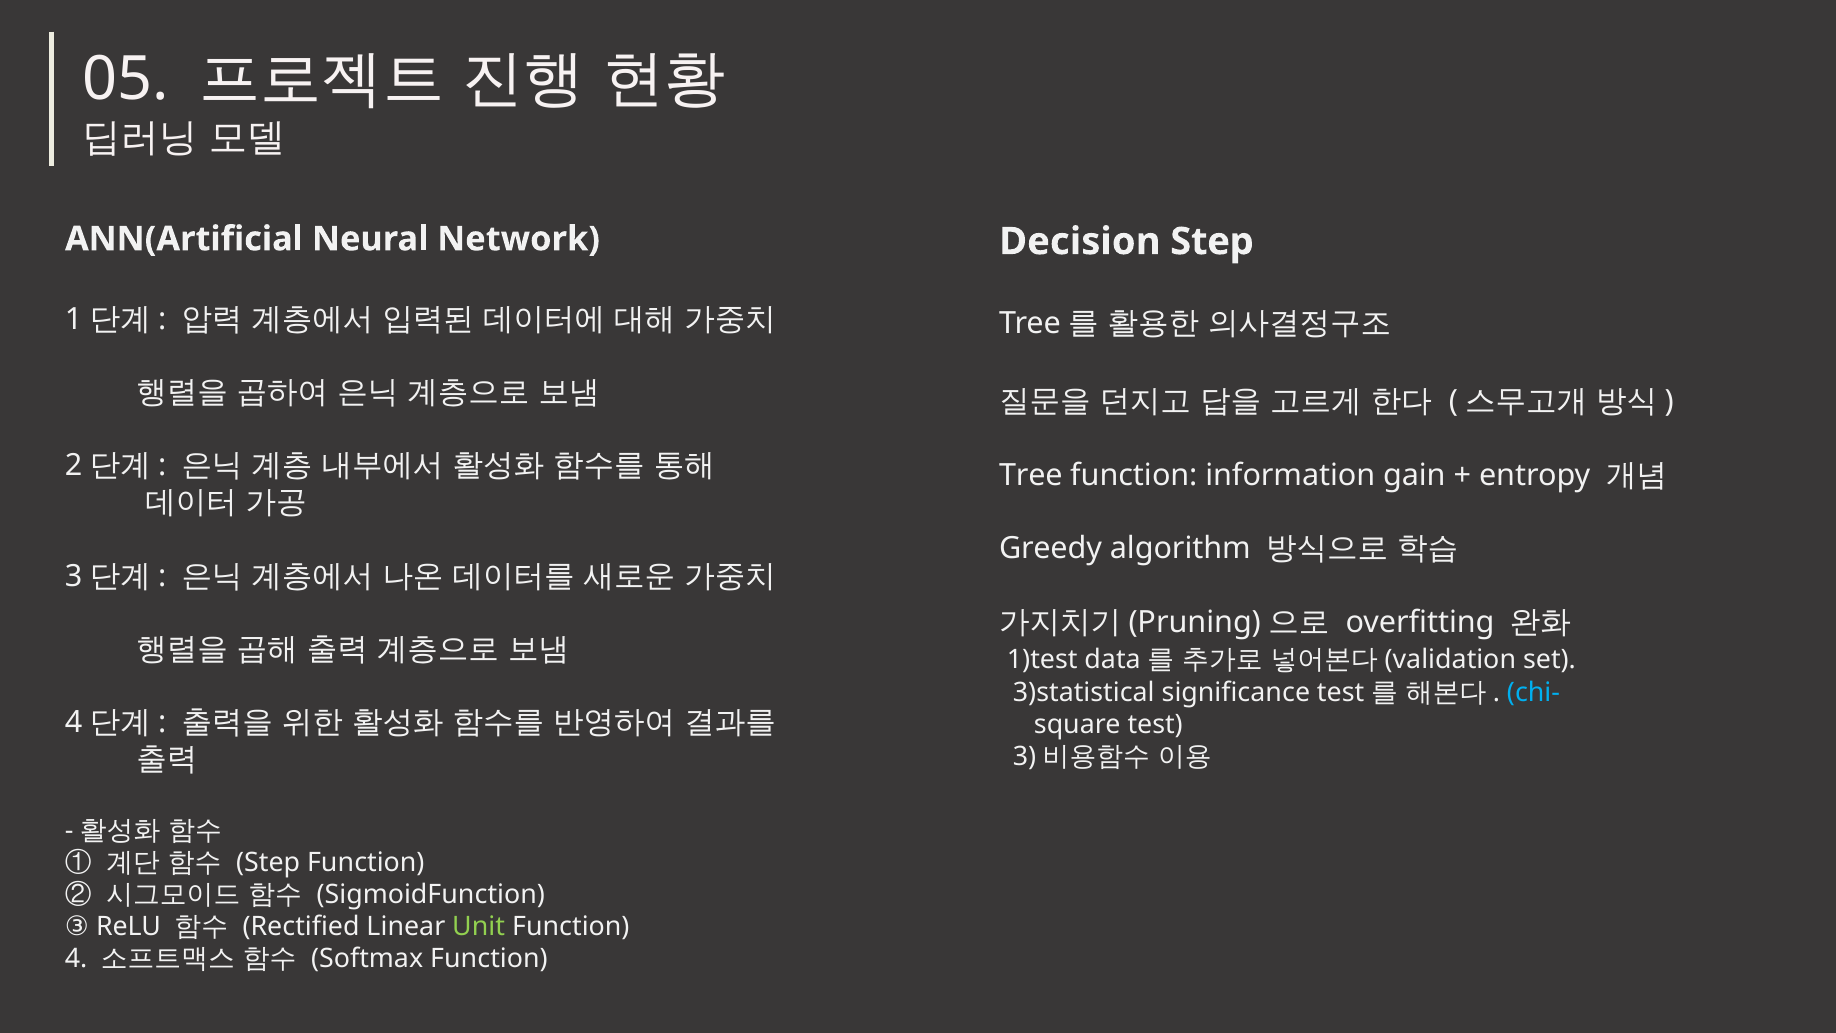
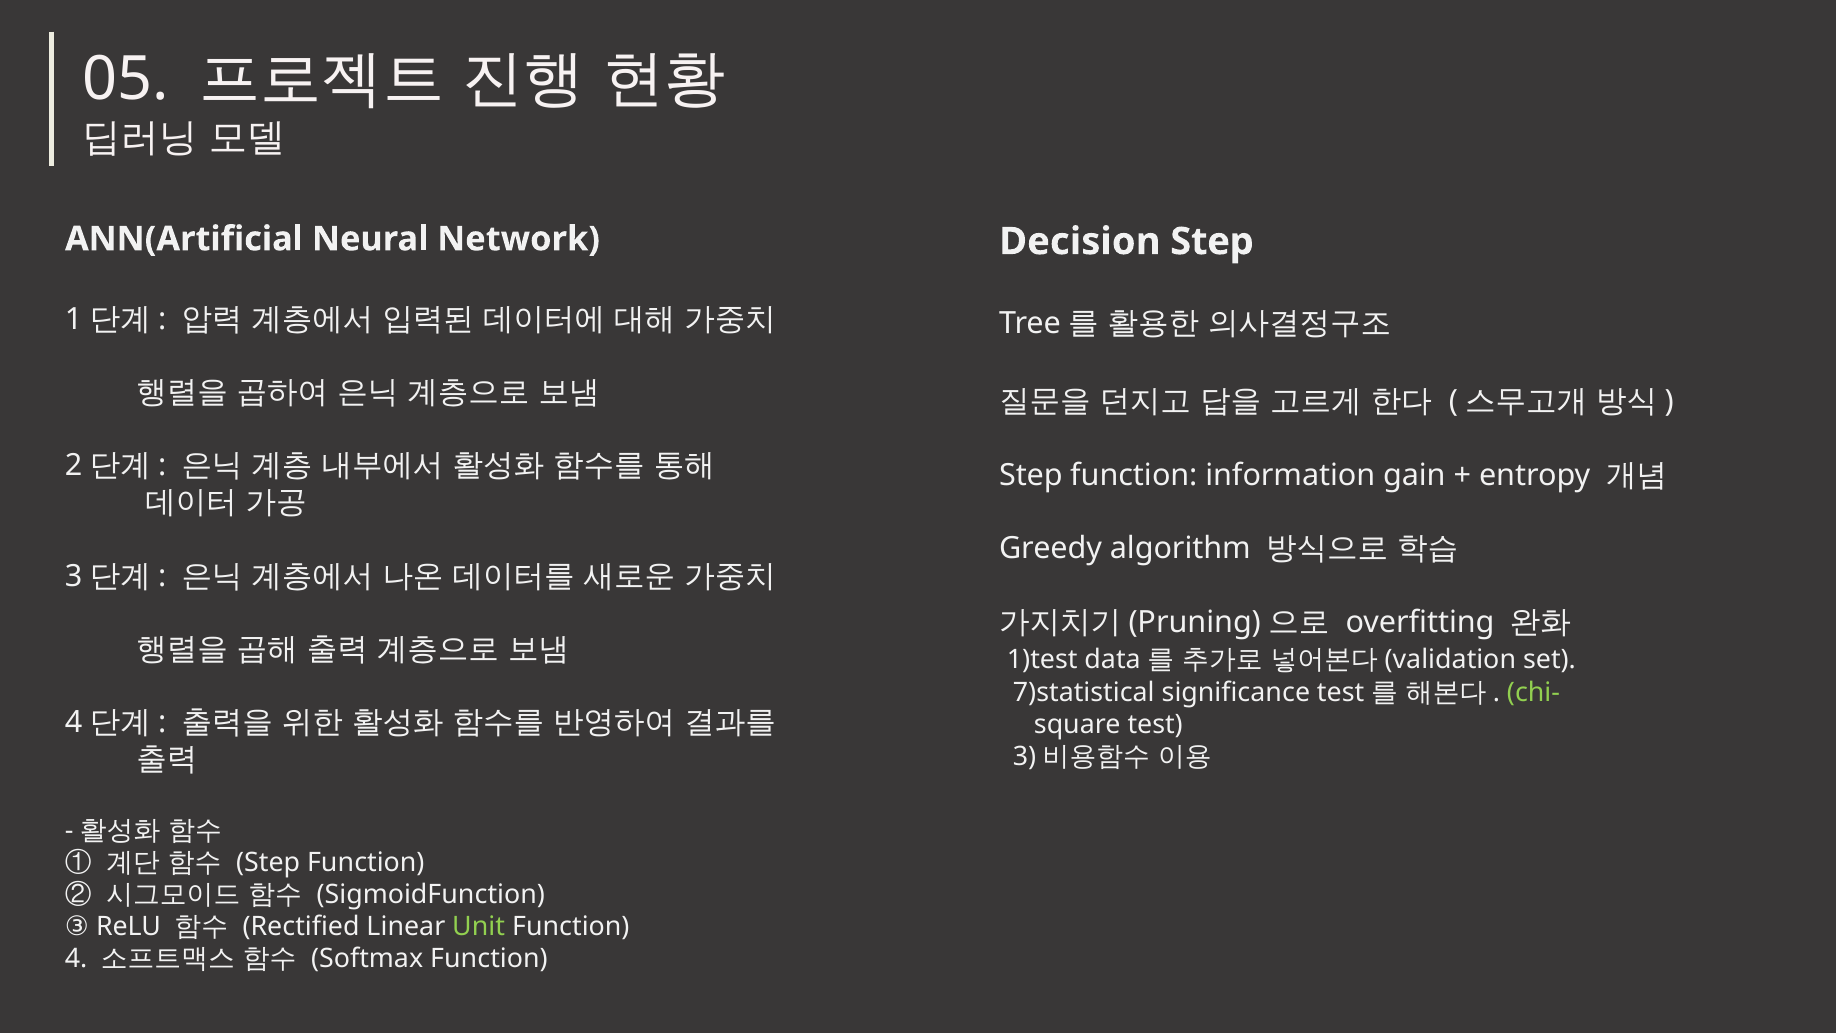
Tree at (1031, 475): Tree -> Step
3)statistical: 3)statistical -> 7)statistical
chi- colour: light blue -> light green
